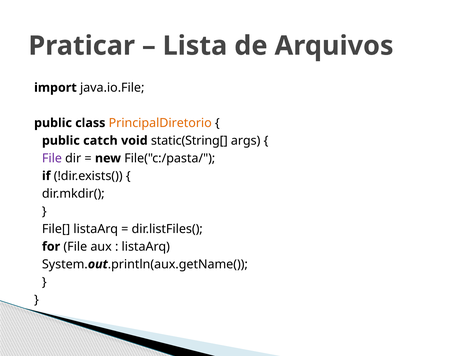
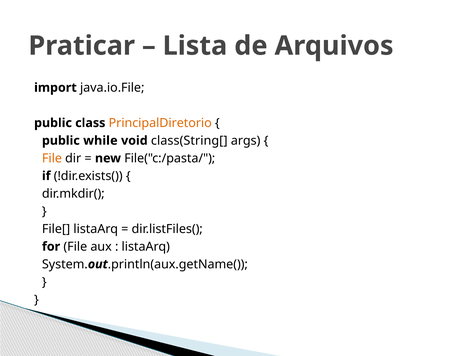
catch: catch -> while
static(String[: static(String[ -> class(String[
File at (52, 158) colour: purple -> orange
